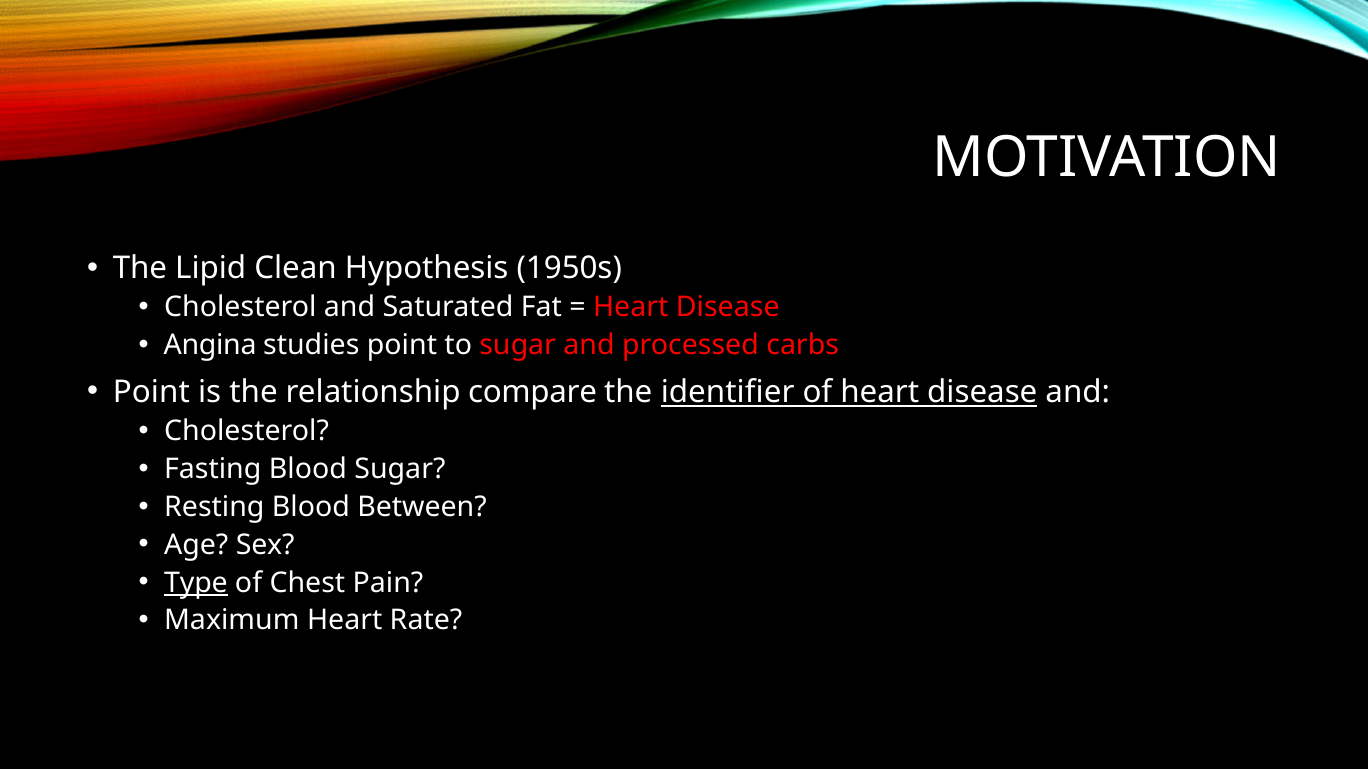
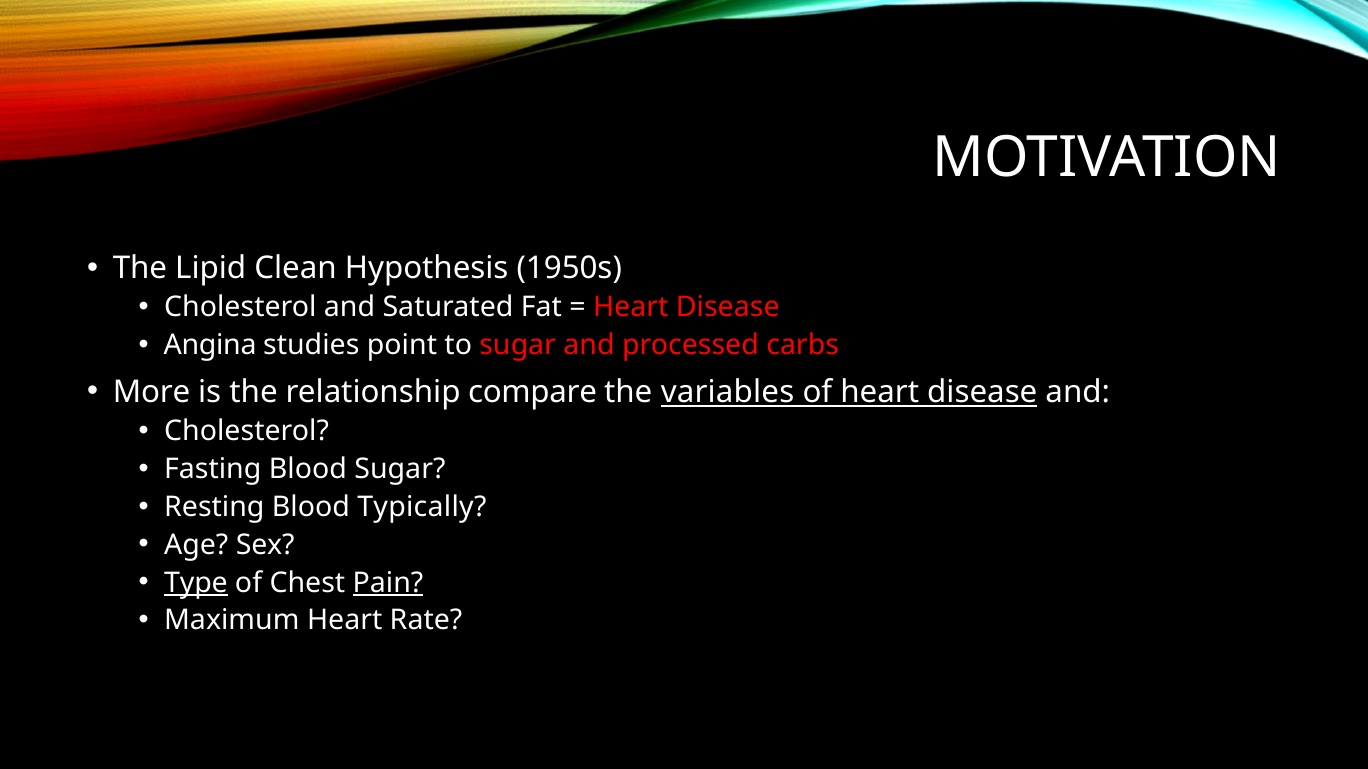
Point at (151, 392): Point -> More
identifier: identifier -> variables
Between: Between -> Typically
Pain underline: none -> present
